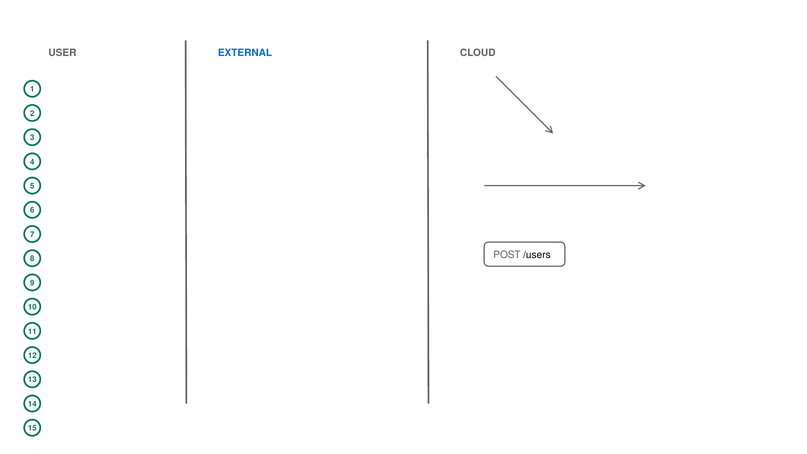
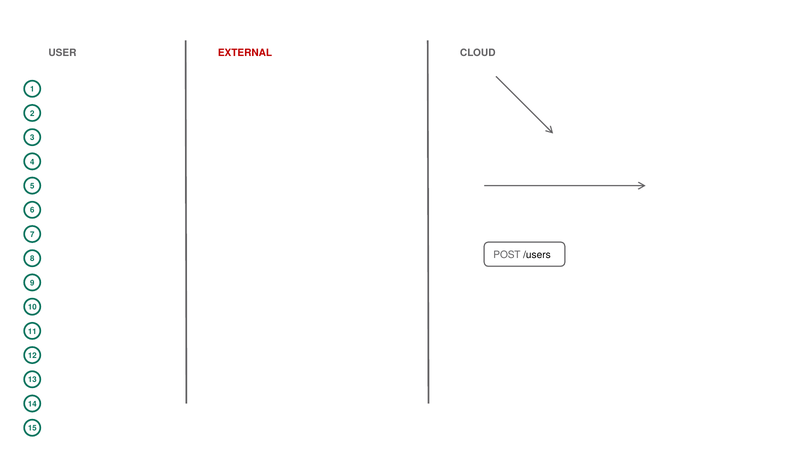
EXTERNAL colour: blue -> red
